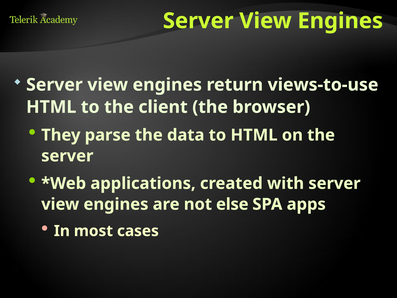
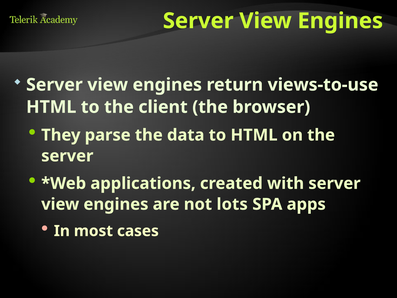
else: else -> lots
